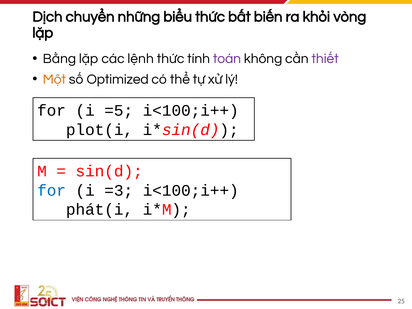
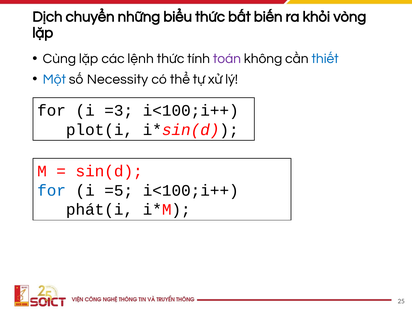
Bằng: Bằng -> Cùng
thiết colour: purple -> blue
Một colour: orange -> blue
Optimized: Optimized -> Necessity
=5: =5 -> =3
=3: =3 -> =5
